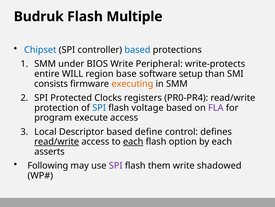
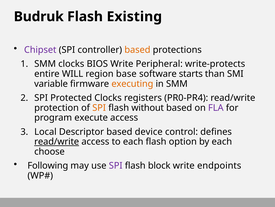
Multiple: Multiple -> Existing
Chipset colour: blue -> purple
based at (137, 50) colour: blue -> orange
SMM under: under -> clocks
setup: setup -> starts
consists: consists -> variable
SPI at (99, 107) colour: blue -> orange
voltage: voltage -> without
define: define -> device
each at (133, 141) underline: present -> none
asserts: asserts -> choose
them: them -> block
shadowed: shadowed -> endpoints
